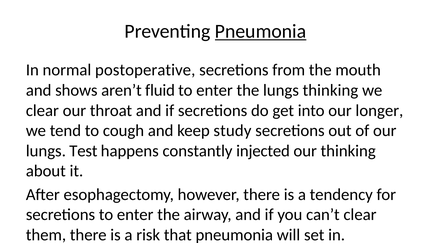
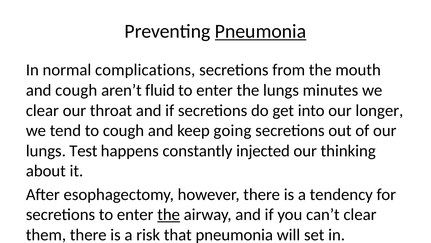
postoperative: postoperative -> complications
and shows: shows -> cough
lungs thinking: thinking -> minutes
study: study -> going
the at (169, 214) underline: none -> present
